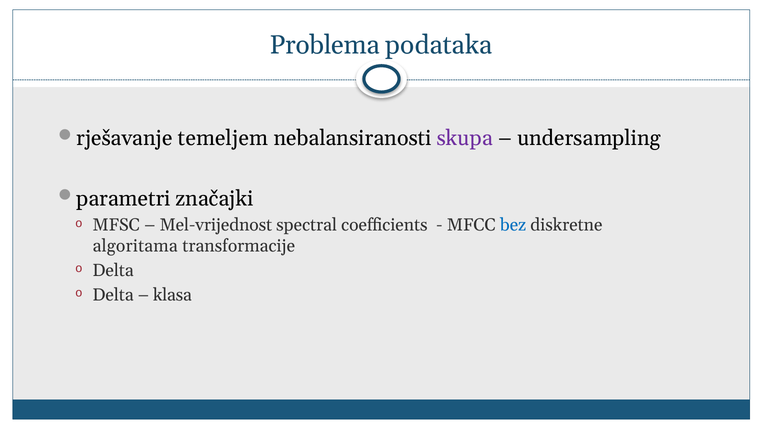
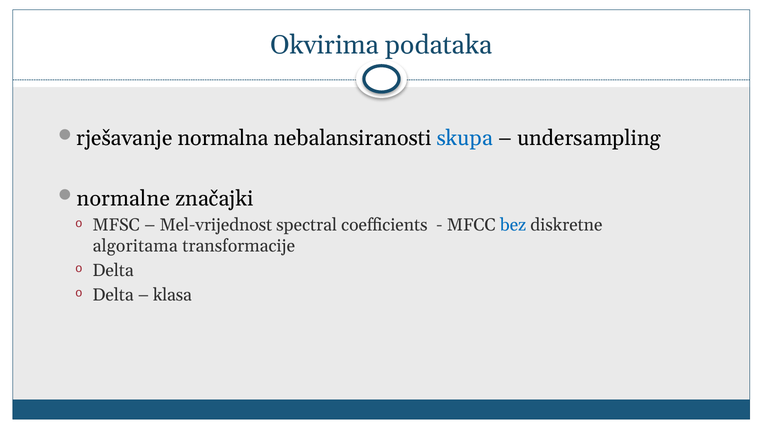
Problema: Problema -> Okvirima
temeljem: temeljem -> normalna
skupa colour: purple -> blue
parametri: parametri -> normalne
